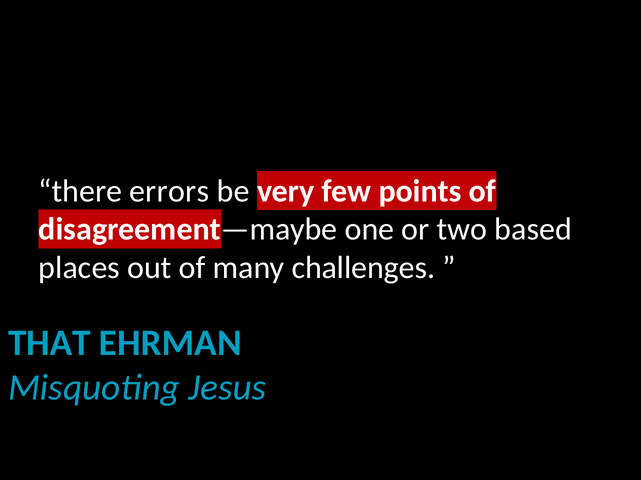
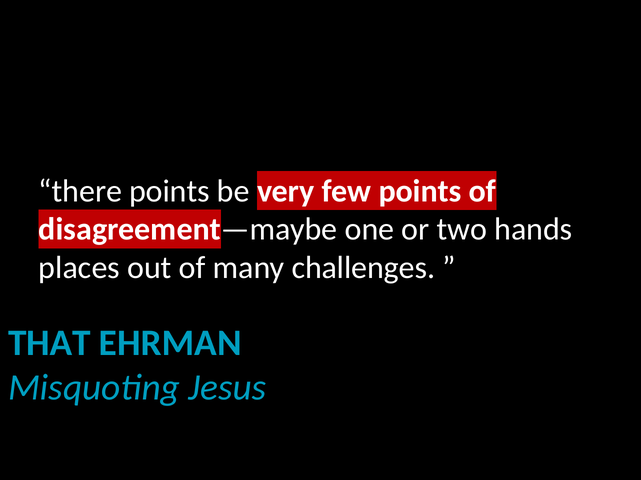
there errors: errors -> points
based: based -> hands
